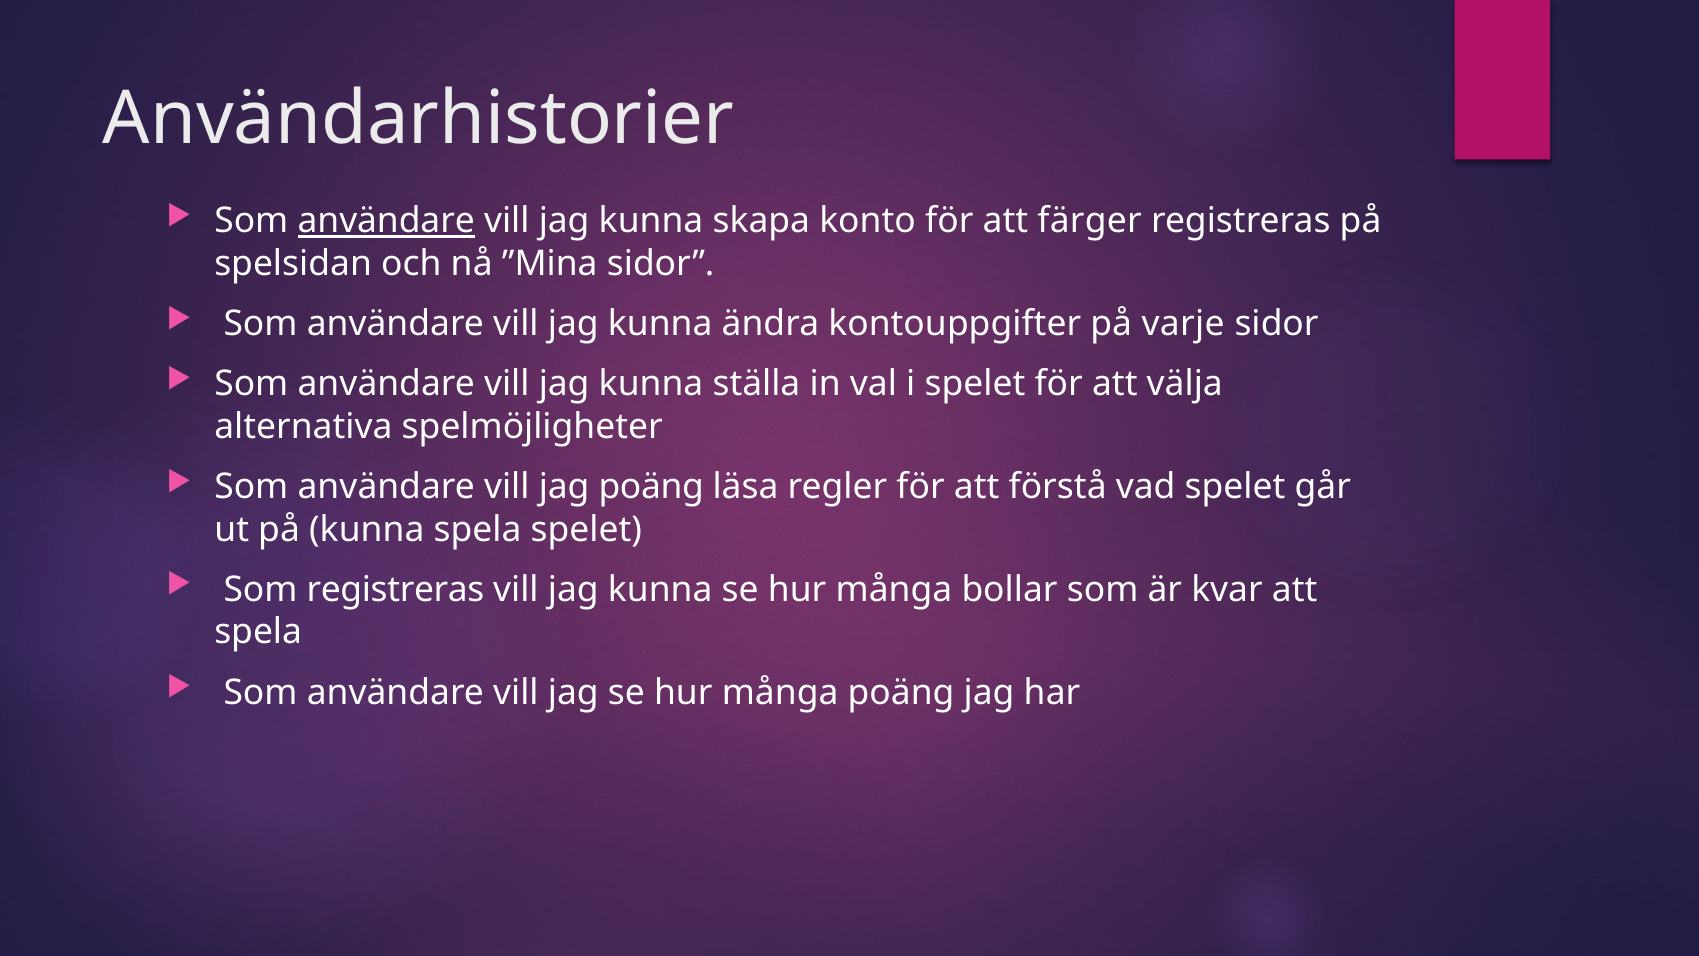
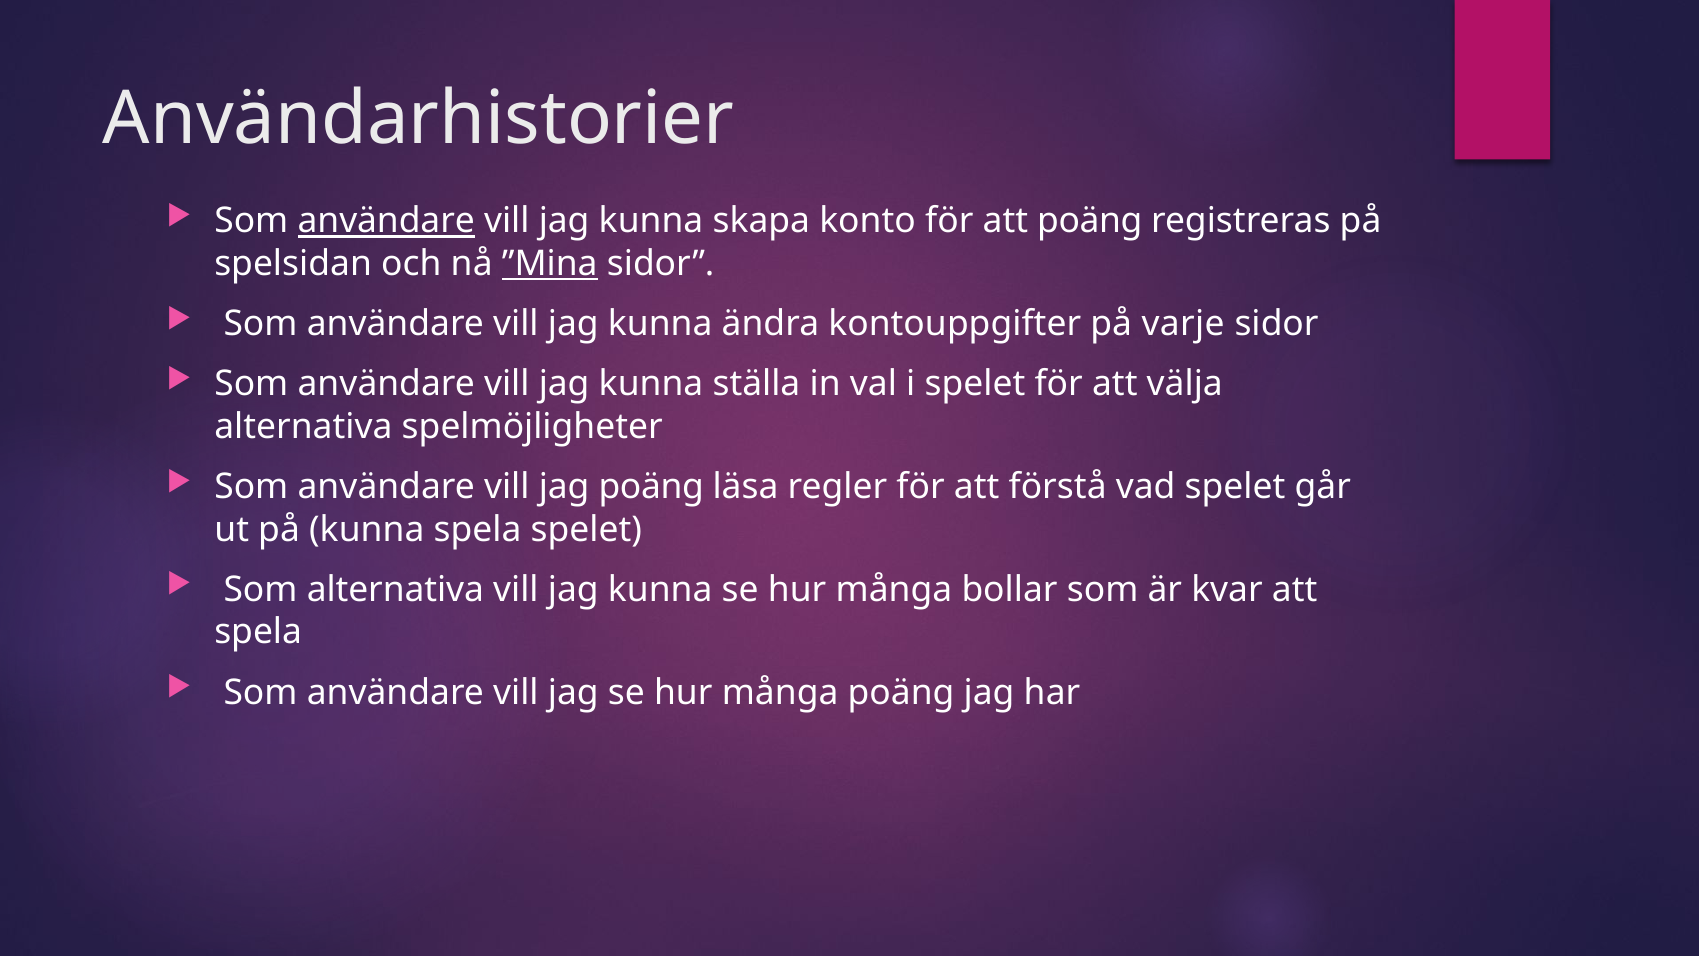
att färger: färger -> poäng
”Mina underline: none -> present
Som registreras: registreras -> alternativa
